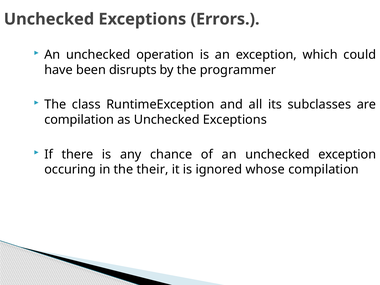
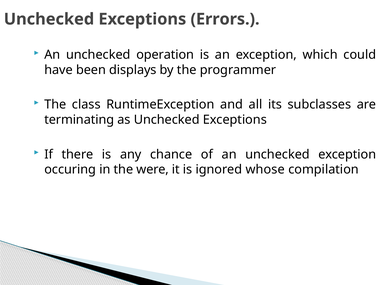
disrupts: disrupts -> displays
compilation at (79, 120): compilation -> terminating
their: their -> were
